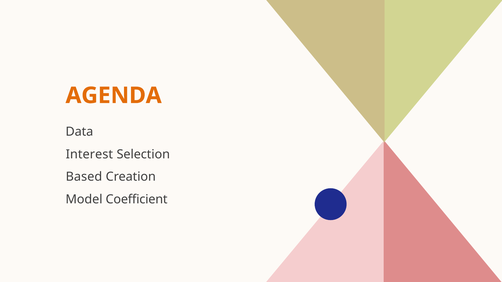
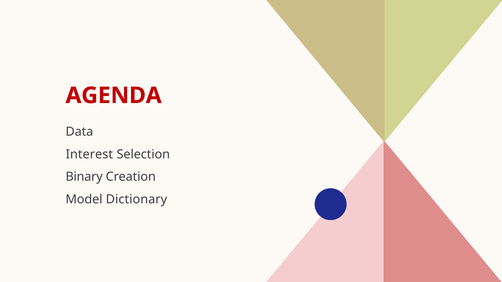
AGENDA colour: orange -> red
Based: Based -> Binary
Coefficient: Coefficient -> Dictionary
